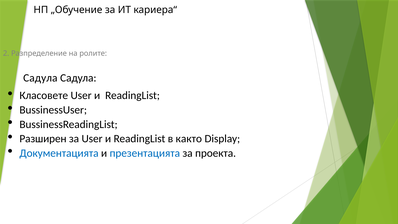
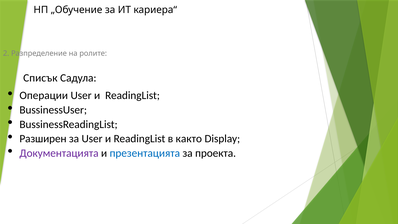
Садула at (40, 78): Садула -> Списък
Класовете: Класовете -> Операции
Документацията colour: blue -> purple
